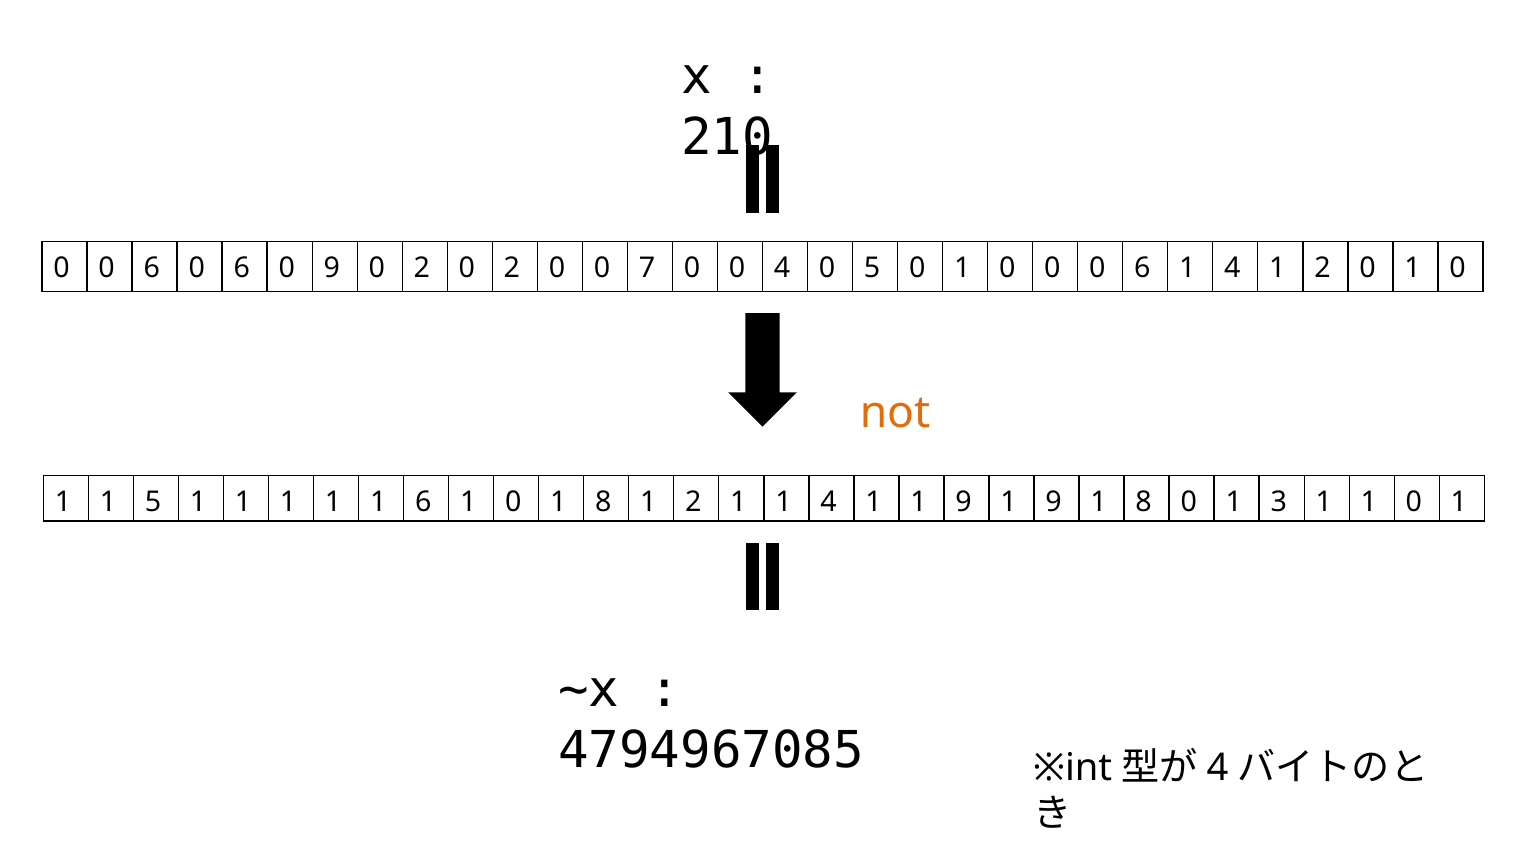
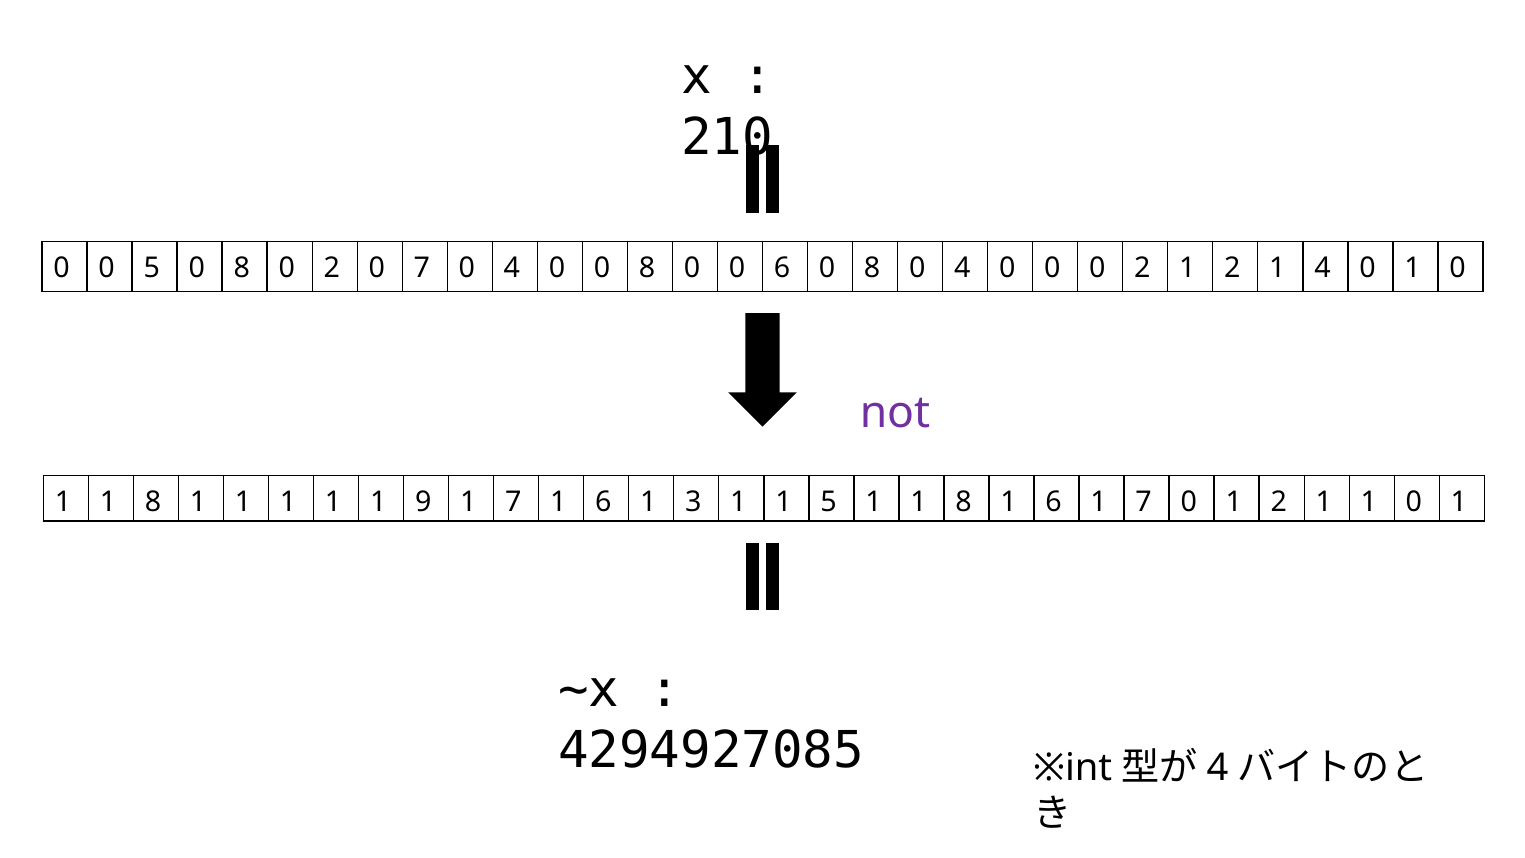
6 at (152, 268): 6 -> 5
6 at (242, 268): 6 -> 8
9 at (332, 268): 9 -> 2
2 at (422, 268): 2 -> 7
2 at (512, 268): 2 -> 4
0 0 7: 7 -> 8
0 4: 4 -> 6
5 at (872, 268): 5 -> 8
1 at (962, 268): 1 -> 4
0 0 0 6: 6 -> 2
4 at (1232, 268): 4 -> 2
2 at (1322, 268): 2 -> 4
not colour: orange -> purple
5 at (153, 502): 5 -> 8
1 6: 6 -> 9
0 at (513, 502): 0 -> 7
8 at (603, 502): 8 -> 6
2 at (693, 502): 2 -> 3
1 1 4: 4 -> 5
9 at (964, 502): 9 -> 8
9 at (1054, 502): 9 -> 6
8 at (1144, 502): 8 -> 7
0 1 3: 3 -> 2
4794967085: 4794967085 -> 4294927085
